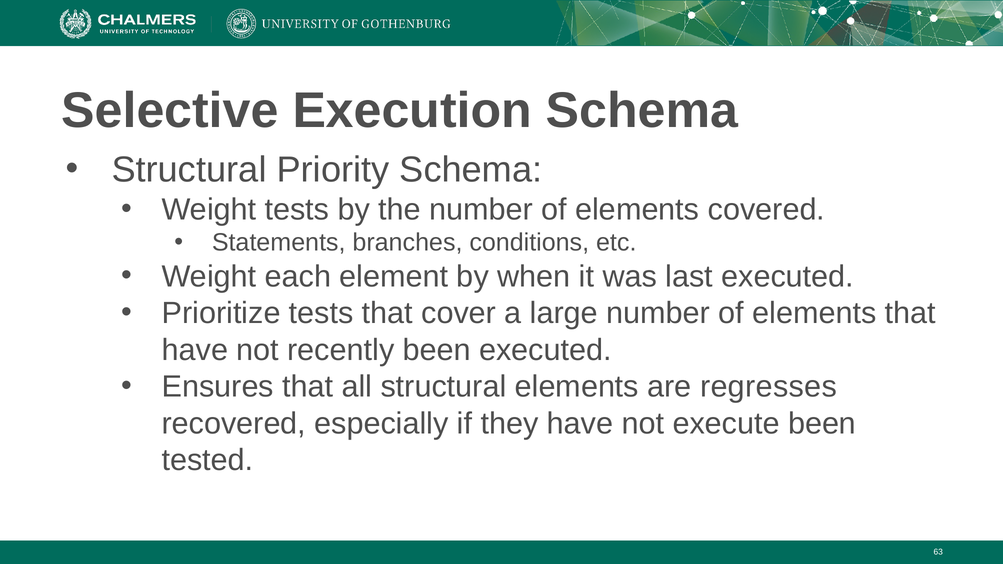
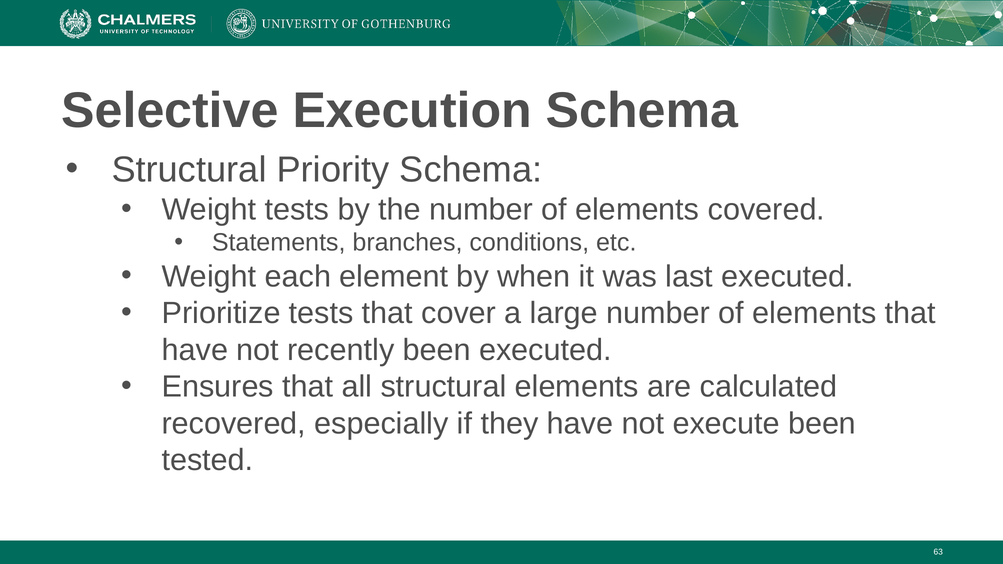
regresses: regresses -> calculated
